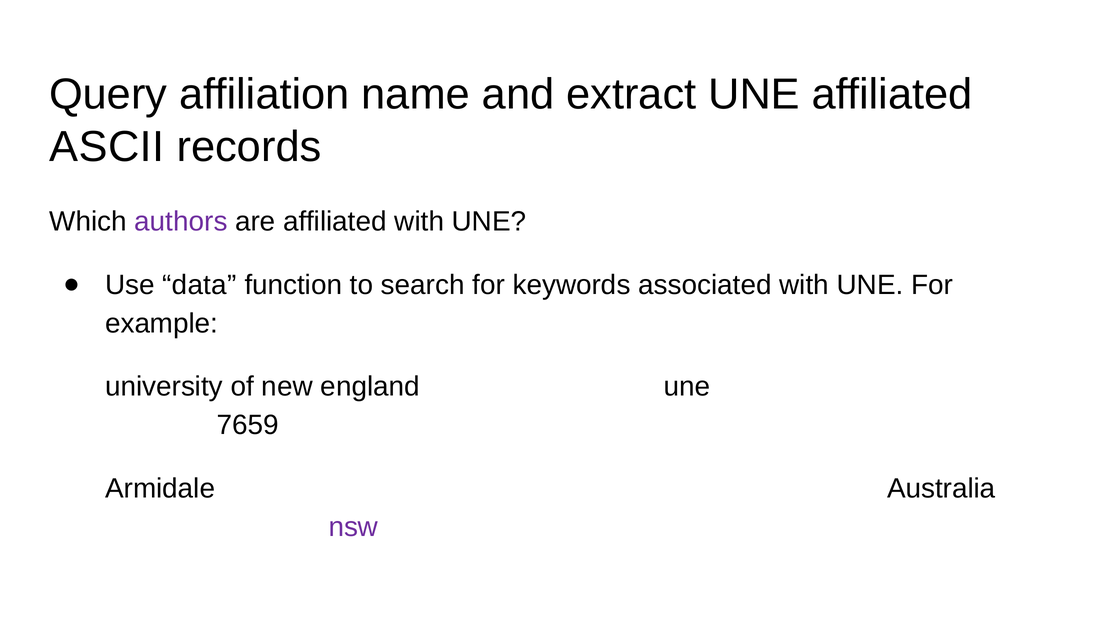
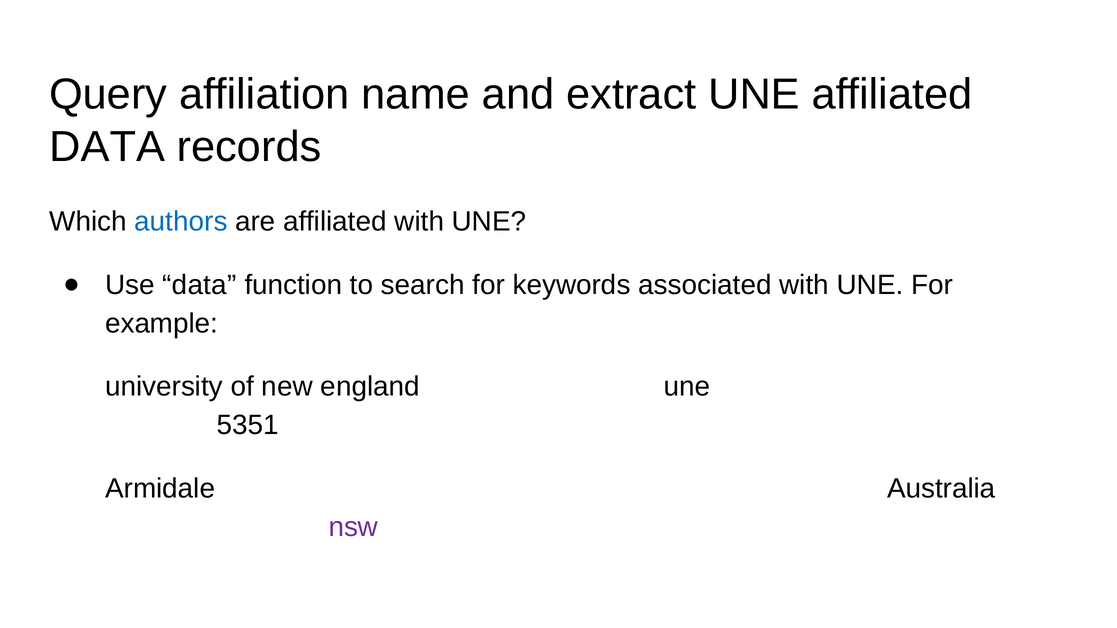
ASCII at (107, 147): ASCII -> DATA
authors colour: purple -> blue
7659: 7659 -> 5351
